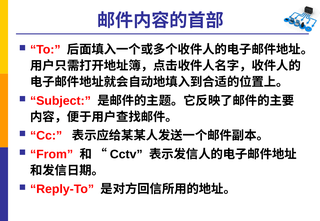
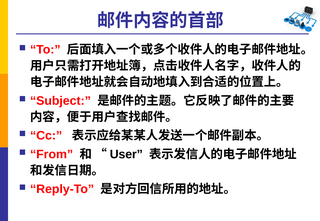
Cctv: Cctv -> User
